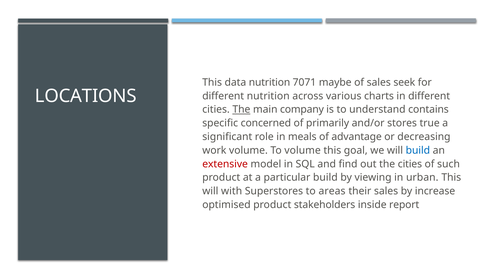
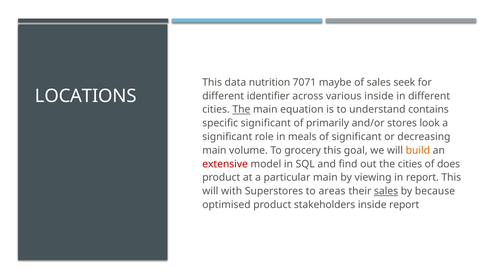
different nutrition: nutrition -> identifier
various charts: charts -> inside
company: company -> equation
specific concerned: concerned -> significant
true: true -> look
of advantage: advantage -> significant
work at (214, 150): work -> main
To volume: volume -> grocery
build at (418, 150) colour: blue -> orange
such: such -> does
particular build: build -> main
in urban: urban -> report
sales at (386, 191) underline: none -> present
increase: increase -> because
